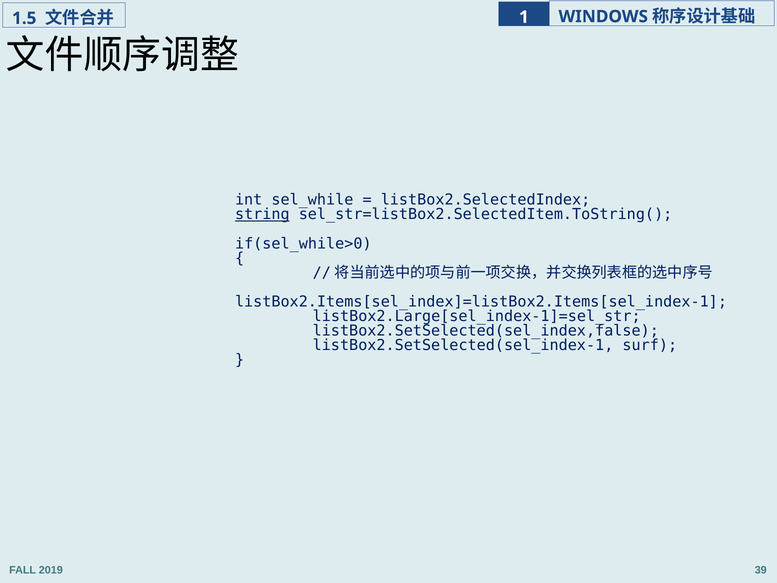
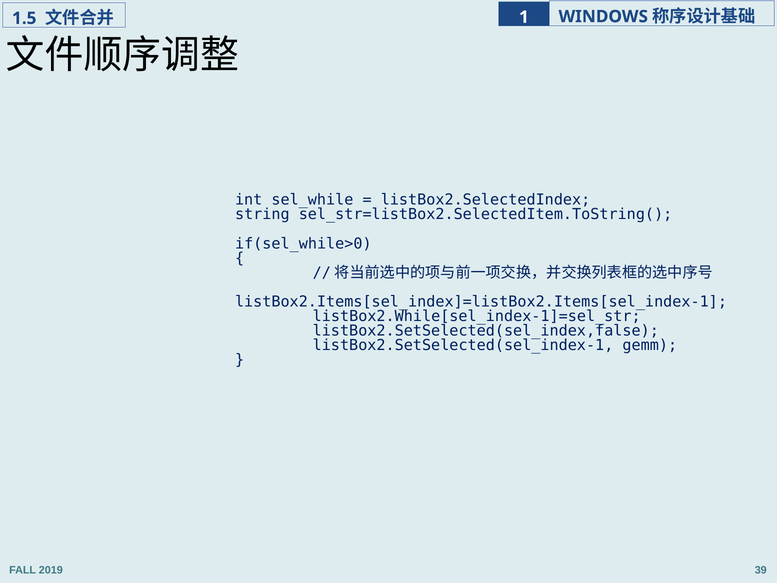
string underline: present -> none
listBox2.Large[sel_index-1]=sel_str: listBox2.Large[sel_index-1]=sel_str -> listBox2.While[sel_index-1]=sel_str
surf: surf -> gemm
